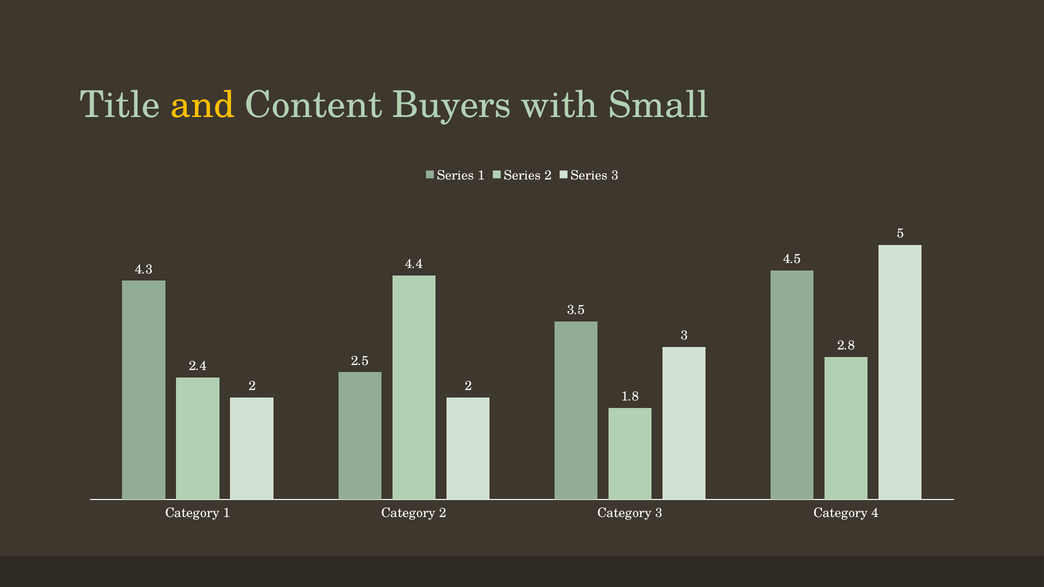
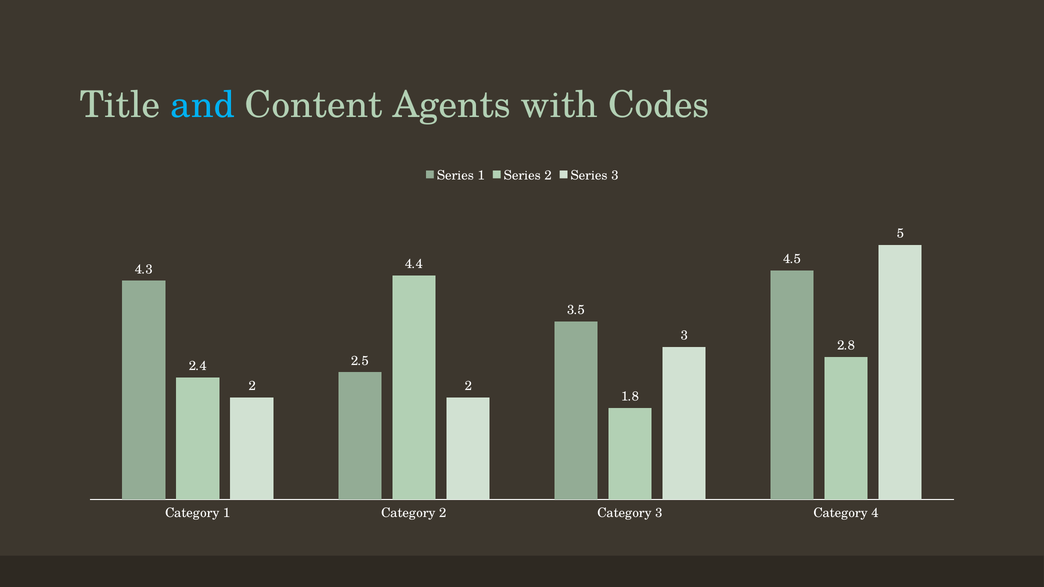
and colour: yellow -> light blue
Buyers: Buyers -> Agents
Small: Small -> Codes
